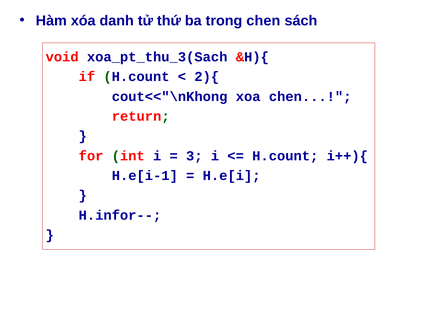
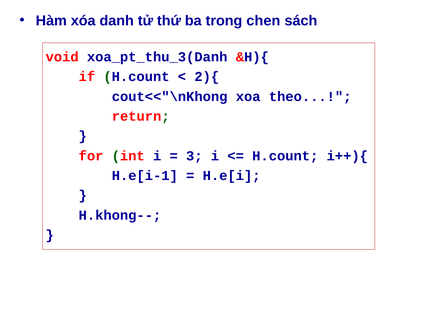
xoa_pt_thu_3(Sach: xoa_pt_thu_3(Sach -> xoa_pt_thu_3(Danh
xoa chen: chen -> theo
H.infor--: H.infor-- -> H.khong--
